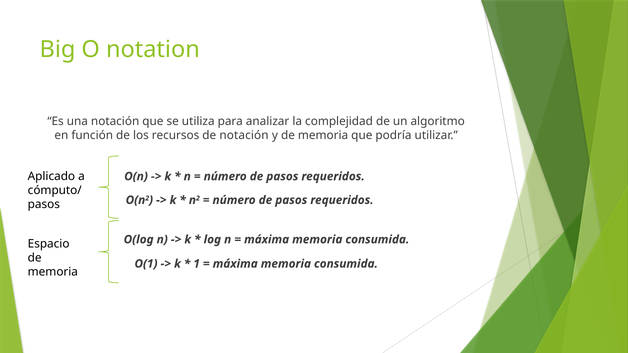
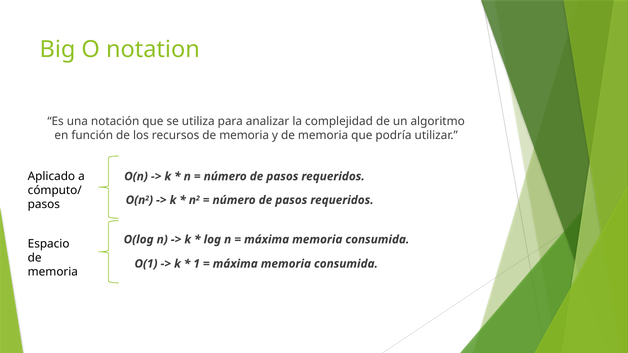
recursos de notación: notación -> memoria
